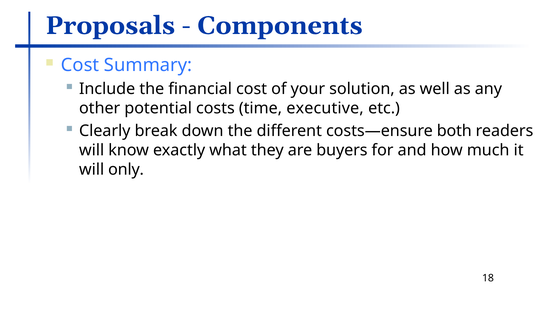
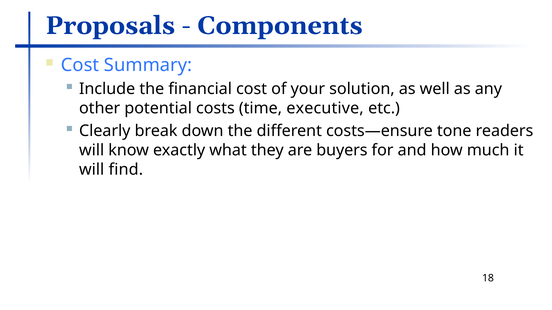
both: both -> tone
only: only -> find
